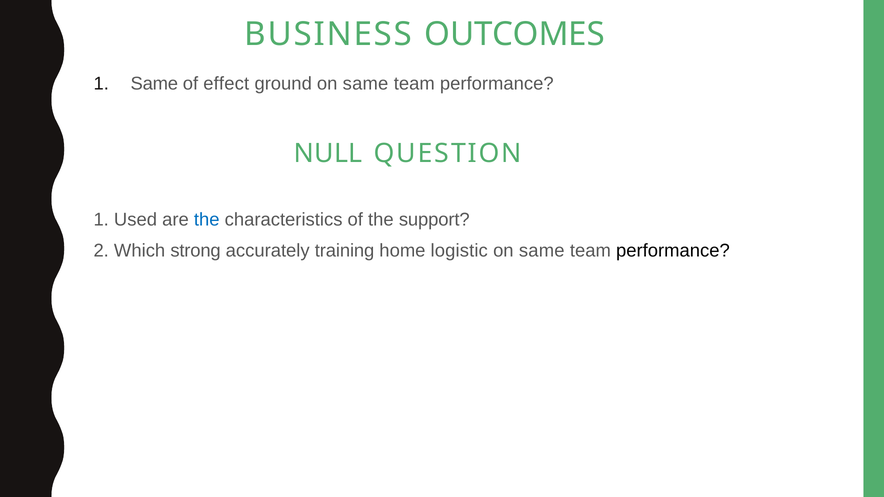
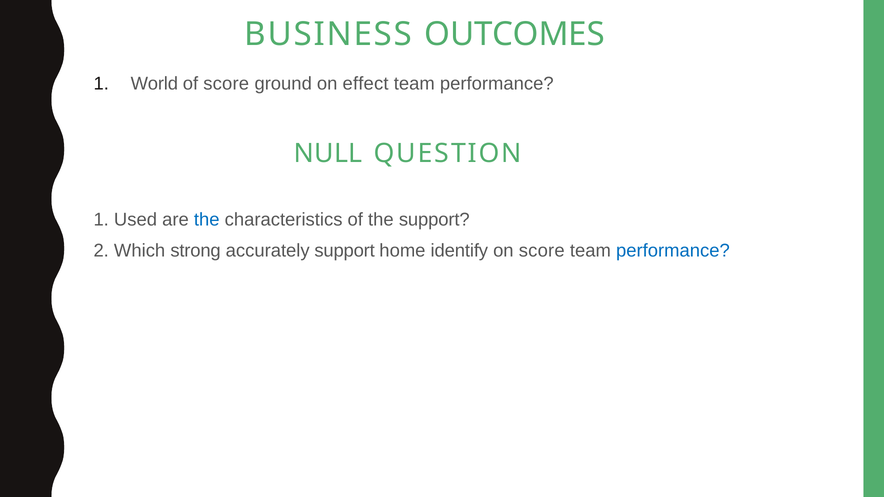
1 Same: Same -> World
of effect: effect -> score
ground on same: same -> effect
accurately training: training -> support
logistic: logistic -> identify
same at (542, 251): same -> score
performance at (673, 251) colour: black -> blue
